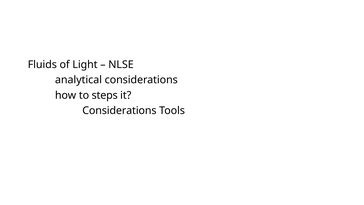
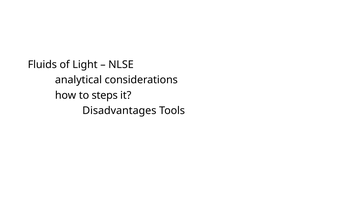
Considerations at (119, 110): Considerations -> Disadvantages
